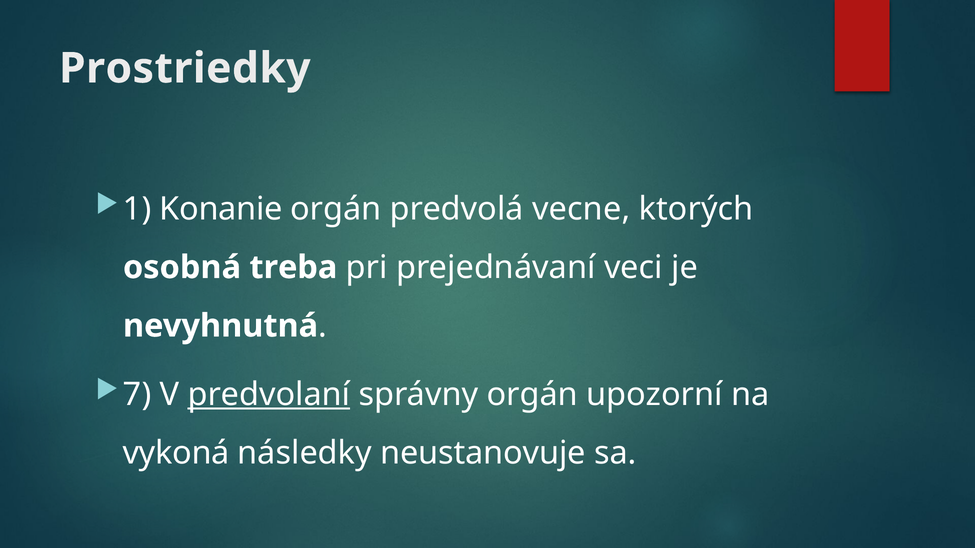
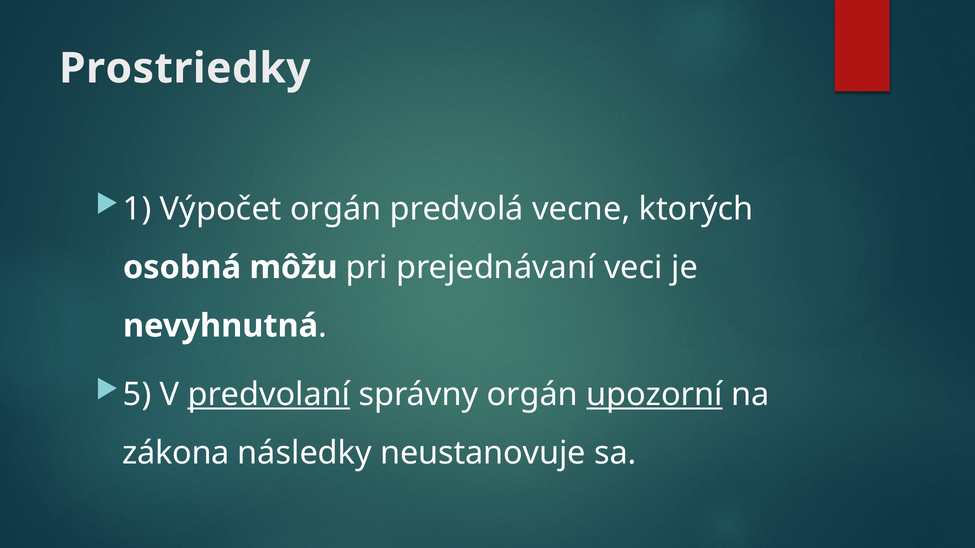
Konanie: Konanie -> Výpočet
treba: treba -> môžu
7: 7 -> 5
upozorní underline: none -> present
vykoná: vykoná -> zákona
